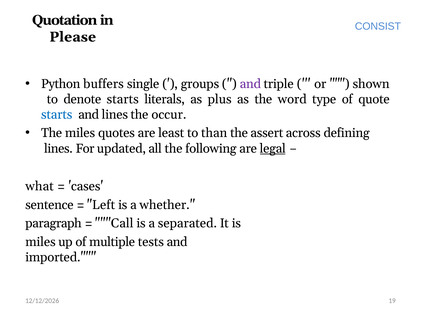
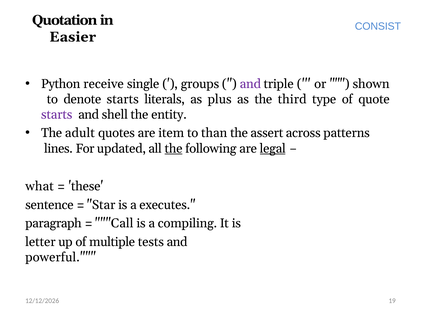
Please: Please -> Easier
buffers: buffers -> receive
word: word -> third
starts at (57, 115) colour: blue -> purple
and lines: lines -> shell
occur: occur -> entity
The miles: miles -> adult
least: least -> item
defining: defining -> patterns
the at (174, 149) underline: none -> present
cases: cases -> these
Left: Left -> Star
whether: whether -> executes
separated: separated -> compiling
miles at (40, 242): miles -> letter
imported: imported -> powerful
